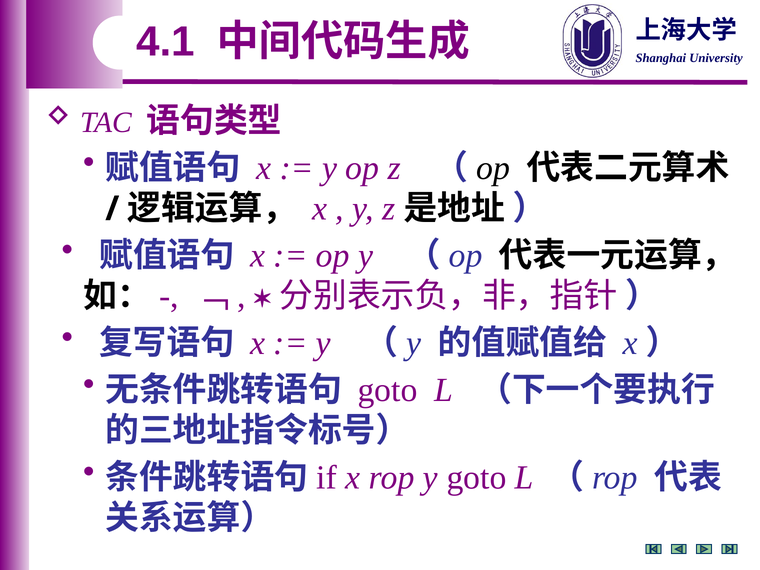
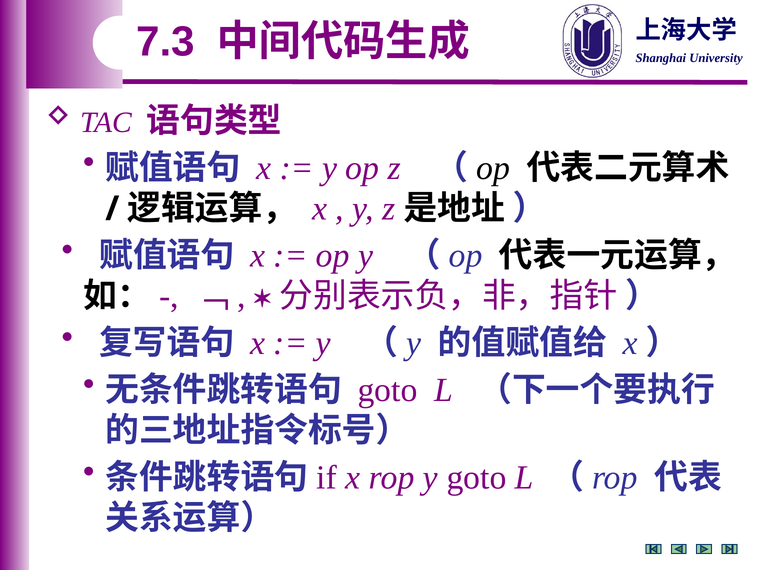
4.1: 4.1 -> 7.3
